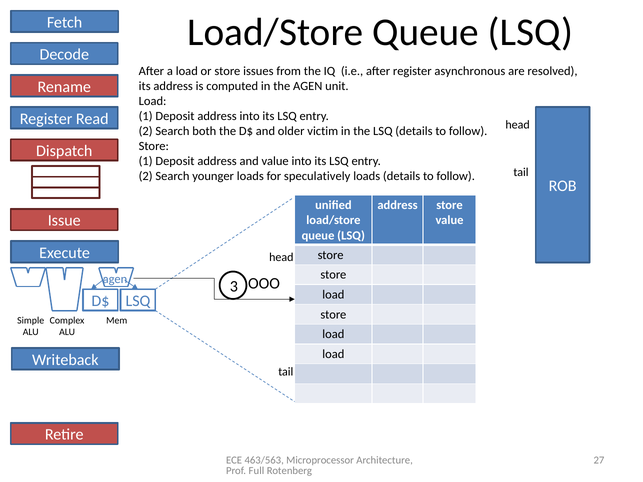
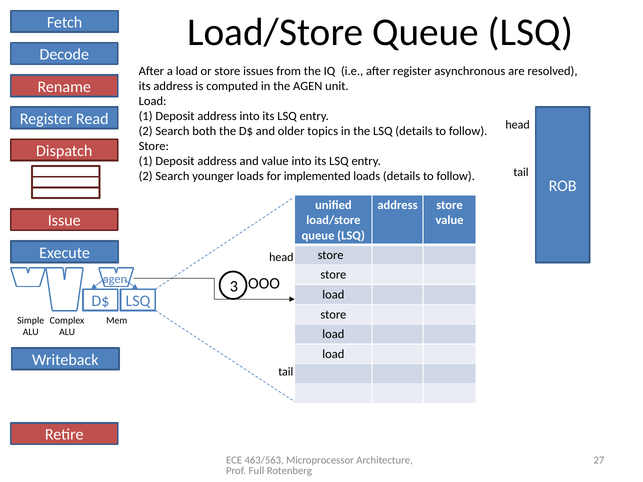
victim: victim -> topics
speculatively: speculatively -> implemented
